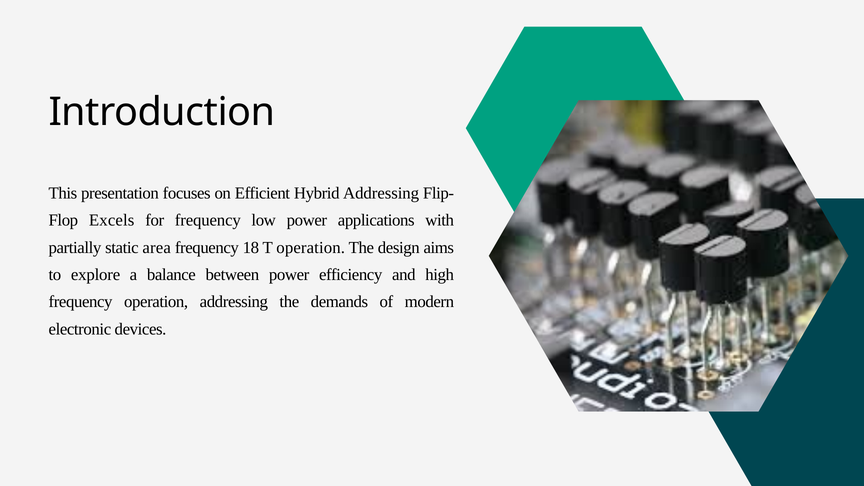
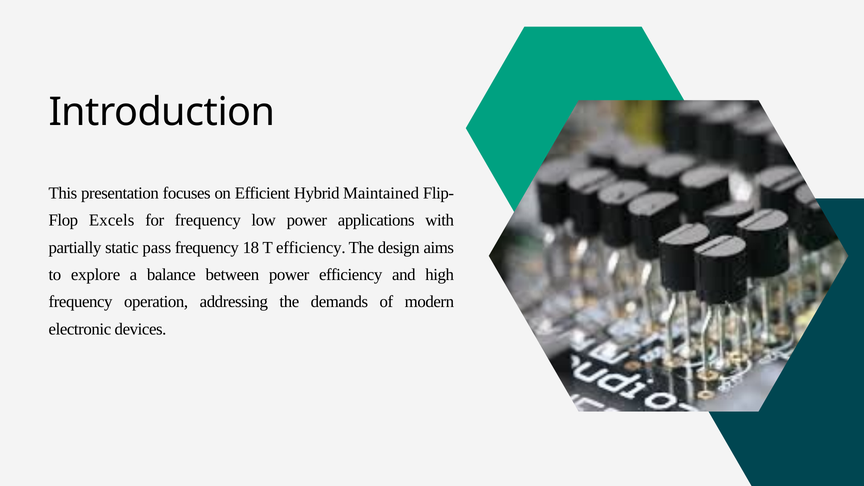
Hybrid Addressing: Addressing -> Maintained
area: area -> pass
T operation: operation -> efficiency
